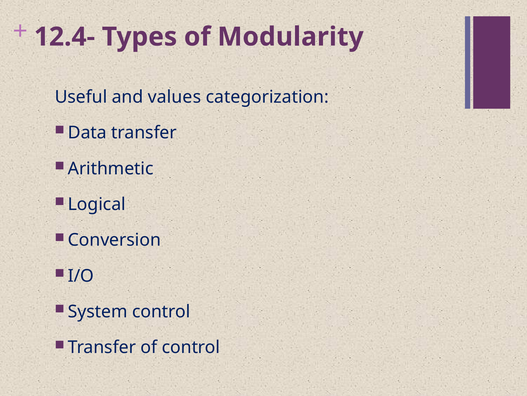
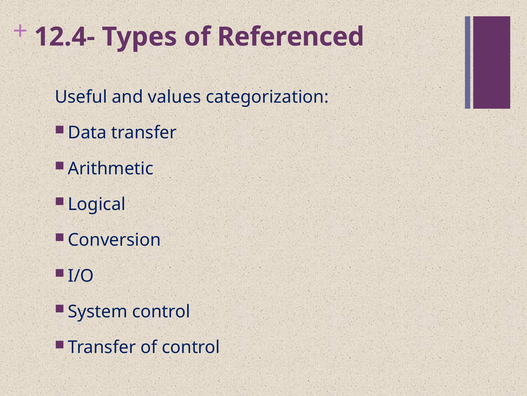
Modularity: Modularity -> Referenced
